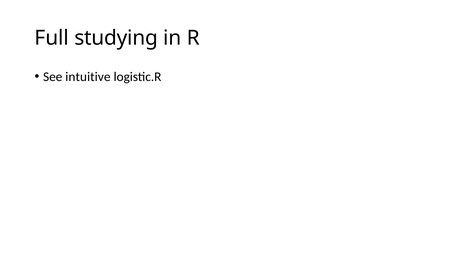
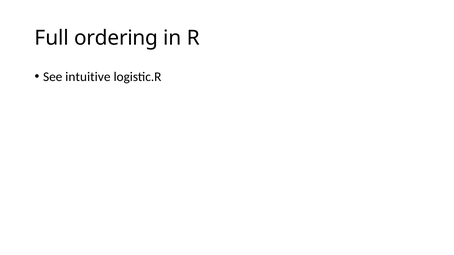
studying: studying -> ordering
